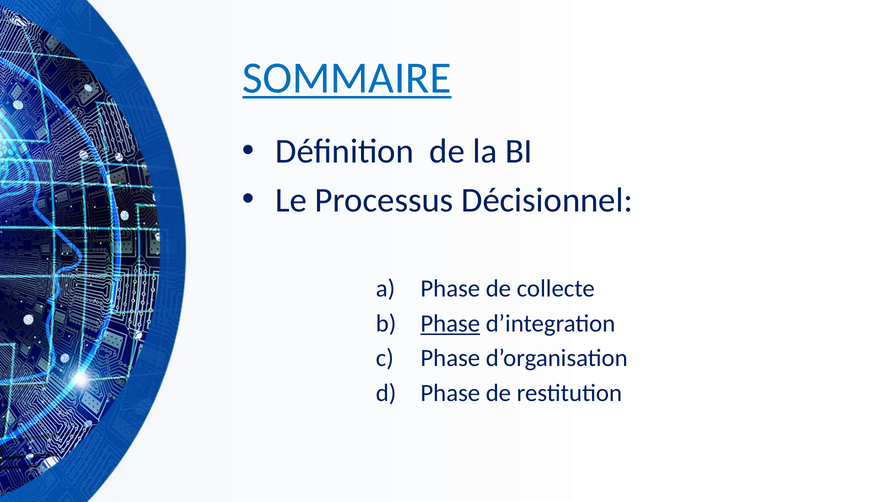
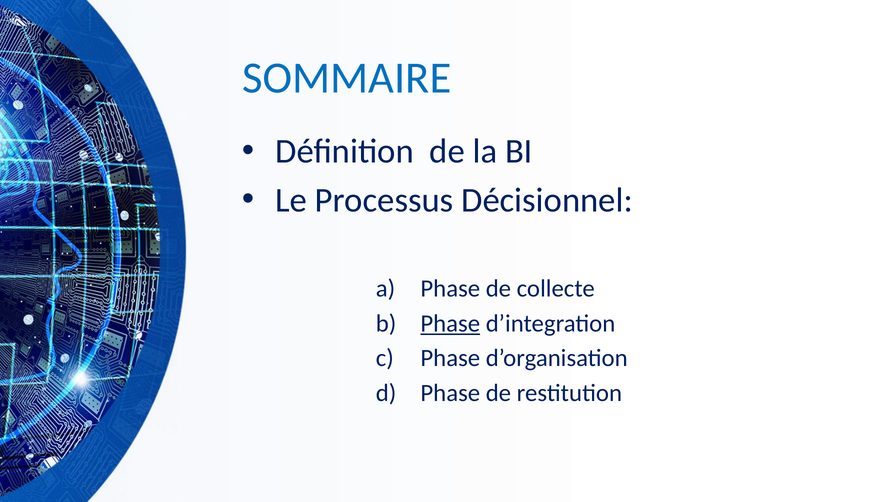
SOMMAIRE underline: present -> none
